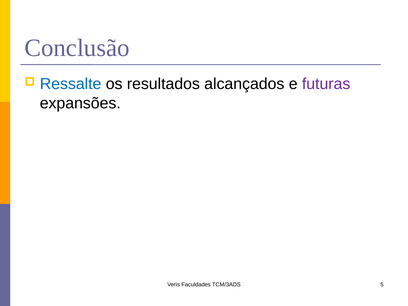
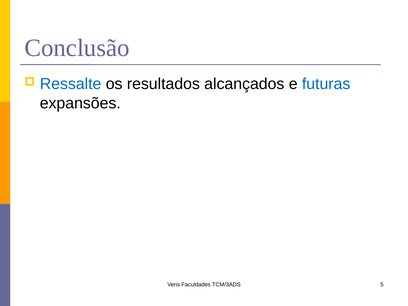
futuras colour: purple -> blue
